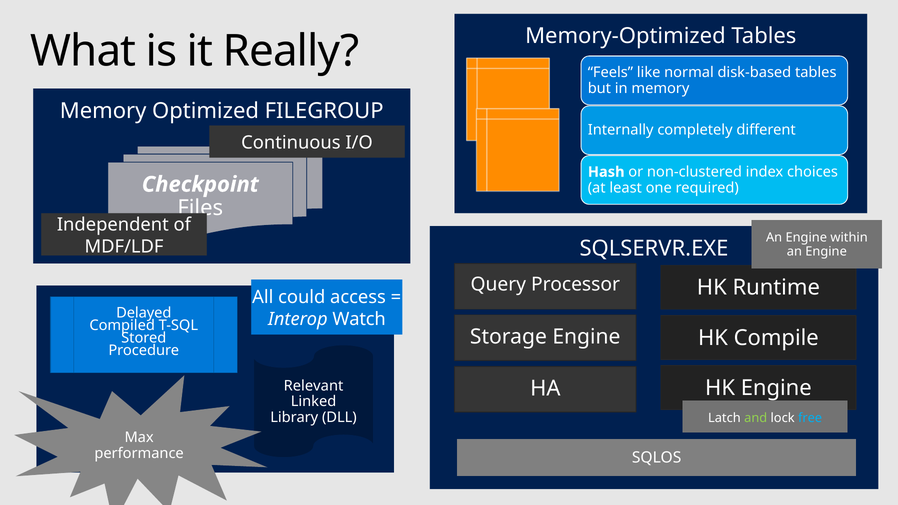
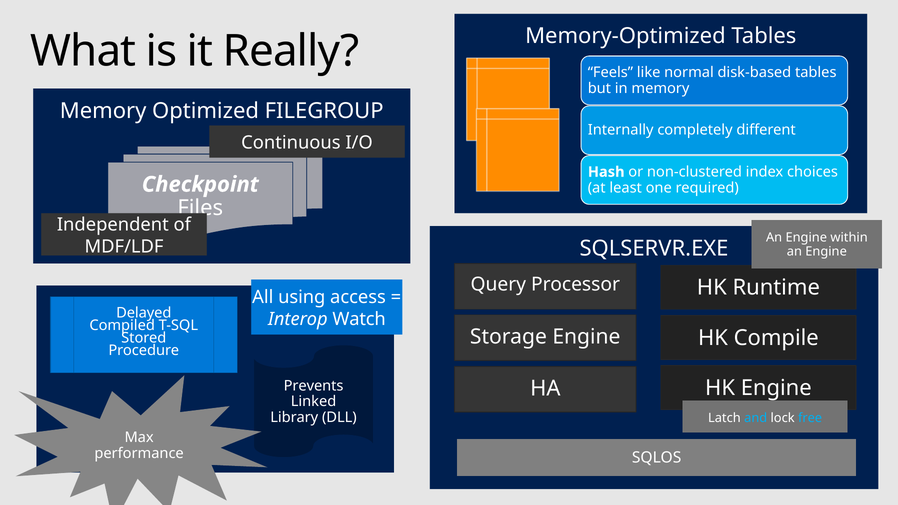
could: could -> using
Relevant: Relevant -> Prevents
and colour: light green -> light blue
